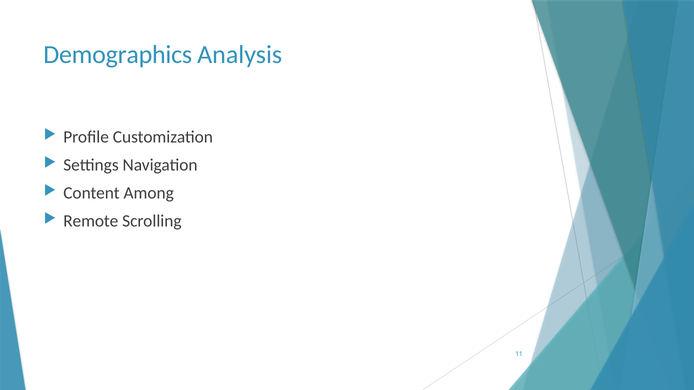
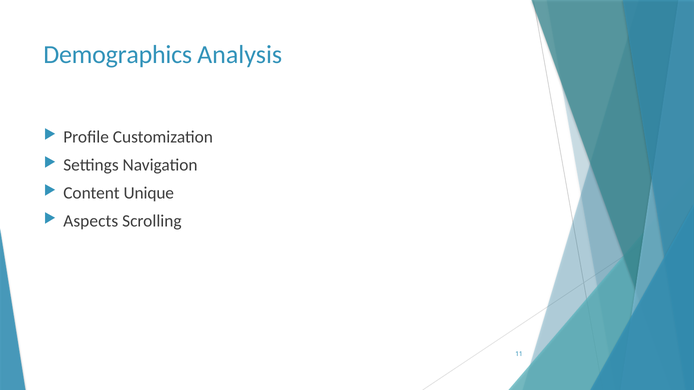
Among: Among -> Unique
Remote: Remote -> Aspects
